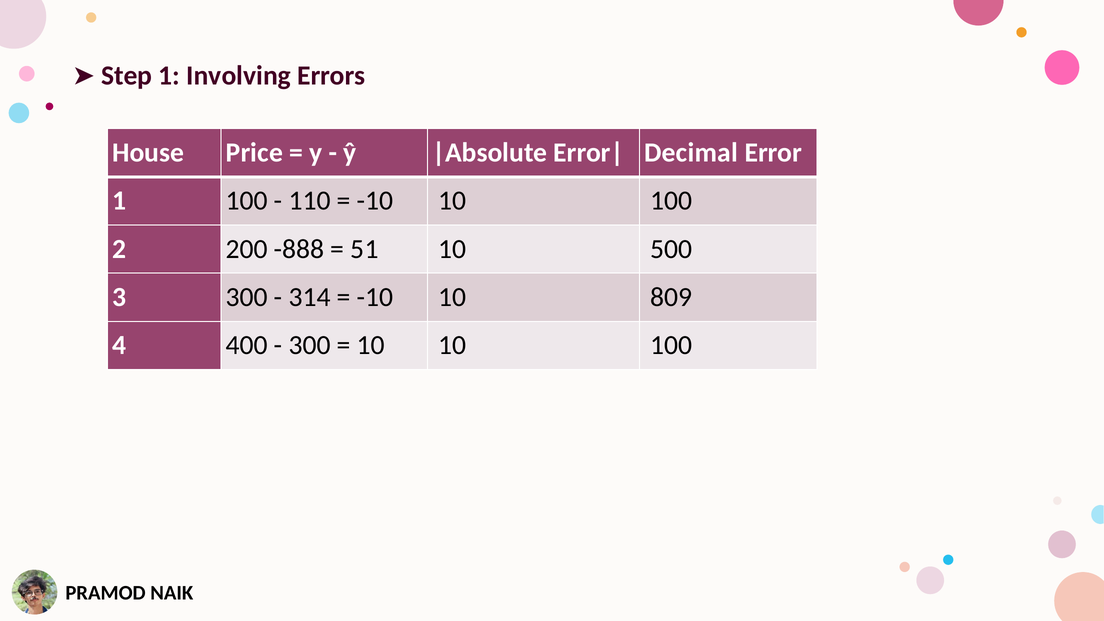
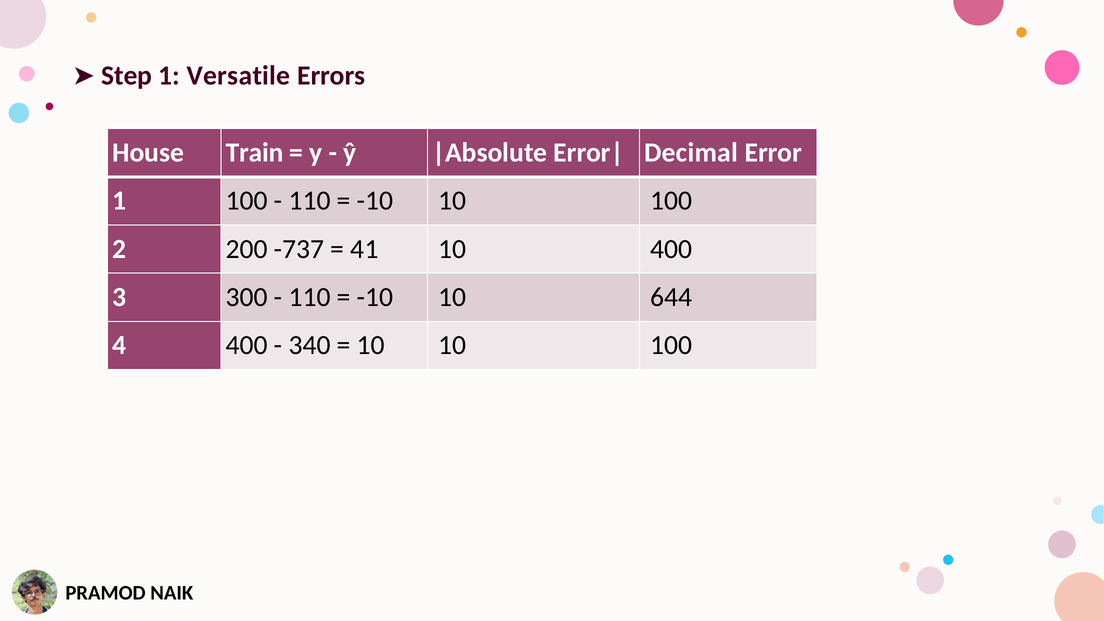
Involving: Involving -> Versatile
Price: Price -> Train
-888: -888 -> -737
51: 51 -> 41
10 500: 500 -> 400
314 at (310, 297): 314 -> 110
809: 809 -> 644
300 at (310, 345): 300 -> 340
